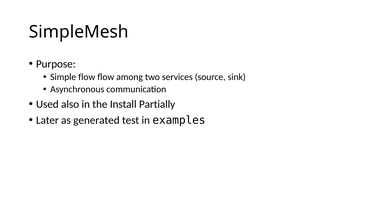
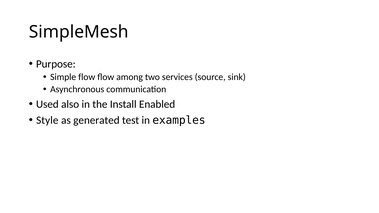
Partially: Partially -> Enabled
Later: Later -> Style
